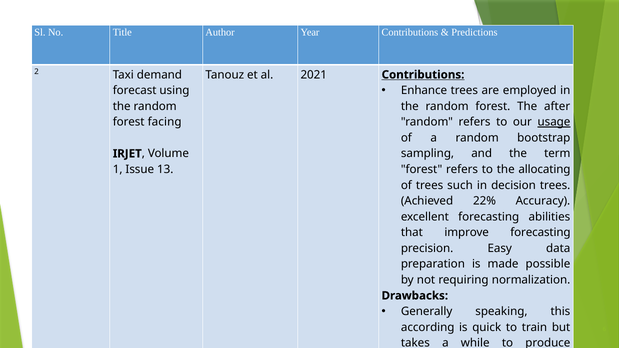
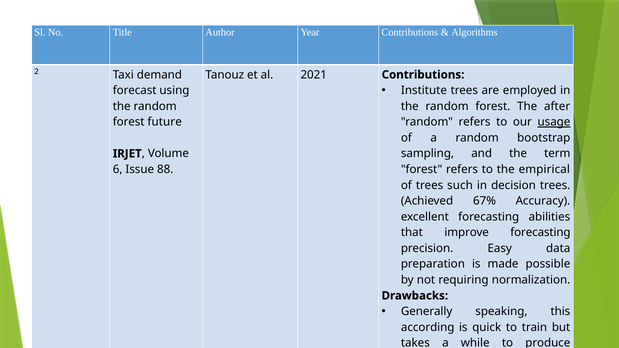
Predictions at (474, 32): Predictions -> Algorithms
Contributions at (423, 75) underline: present -> none
Enhance: Enhance -> Institute
facing: facing -> future
1 at (118, 169): 1 -> 6
13: 13 -> 88
allocating: allocating -> empirical
22%: 22% -> 67%
